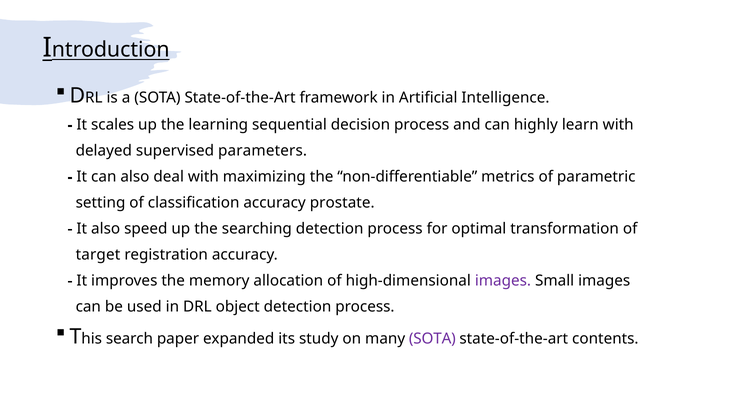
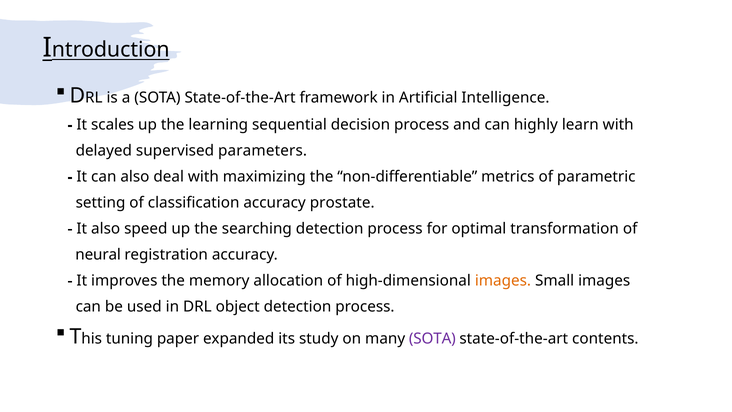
target: target -> neural
images at (503, 281) colour: purple -> orange
search: search -> tuning
